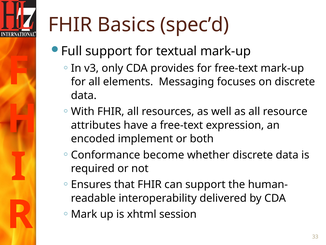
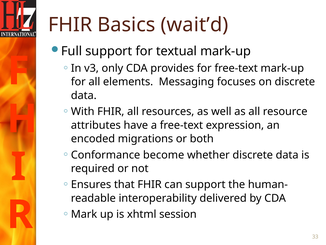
spec’d: spec’d -> wait’d
implement: implement -> migrations
